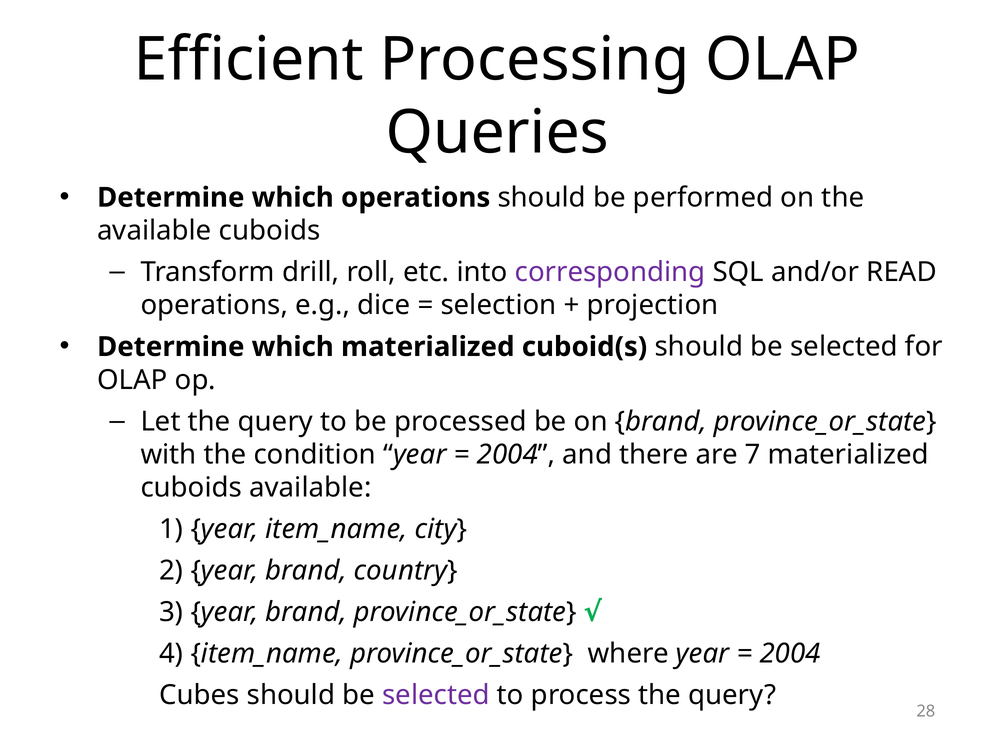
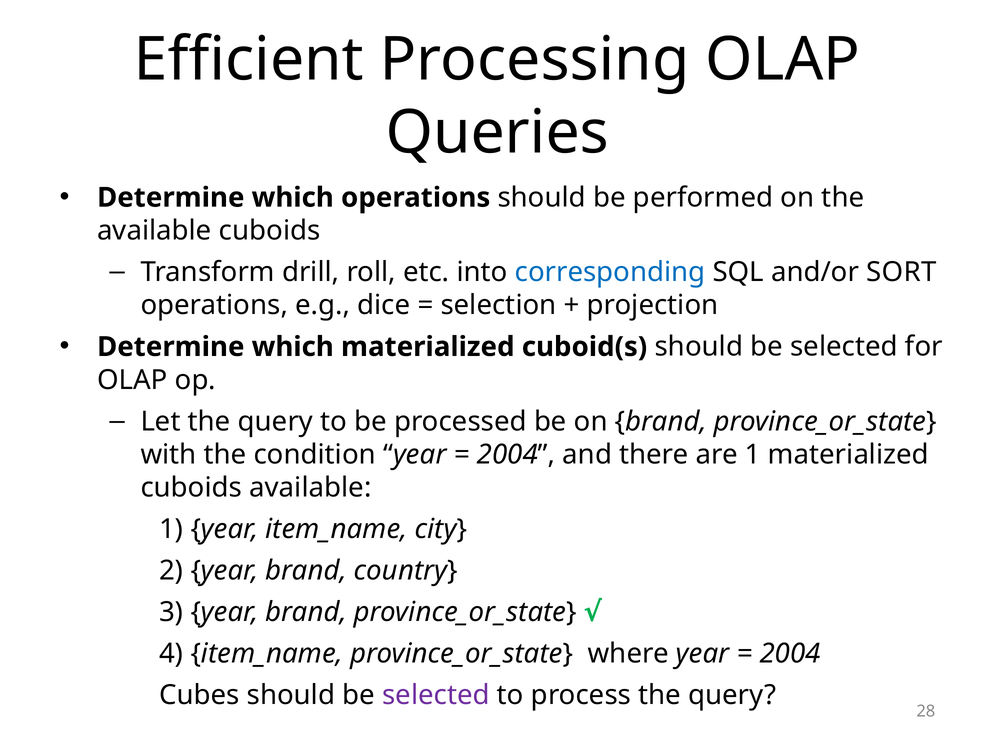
corresponding colour: purple -> blue
READ: READ -> SORT
are 7: 7 -> 1
